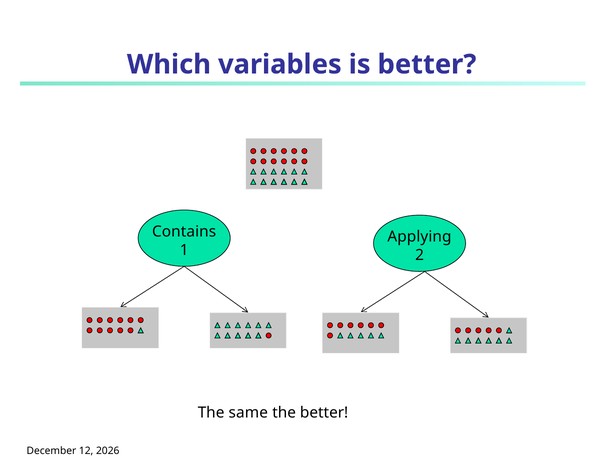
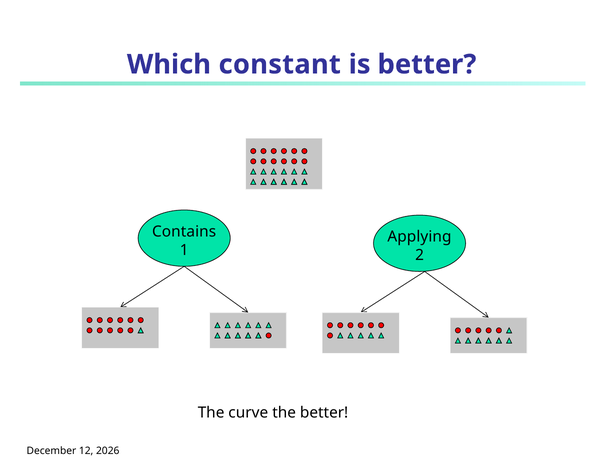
variables: variables -> constant
same: same -> curve
